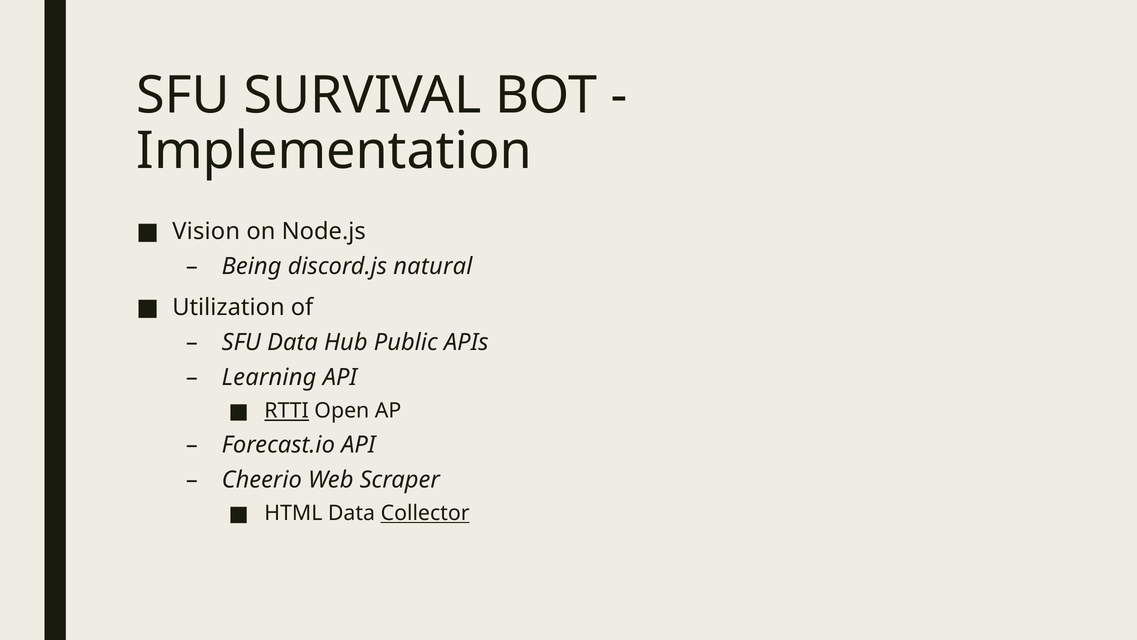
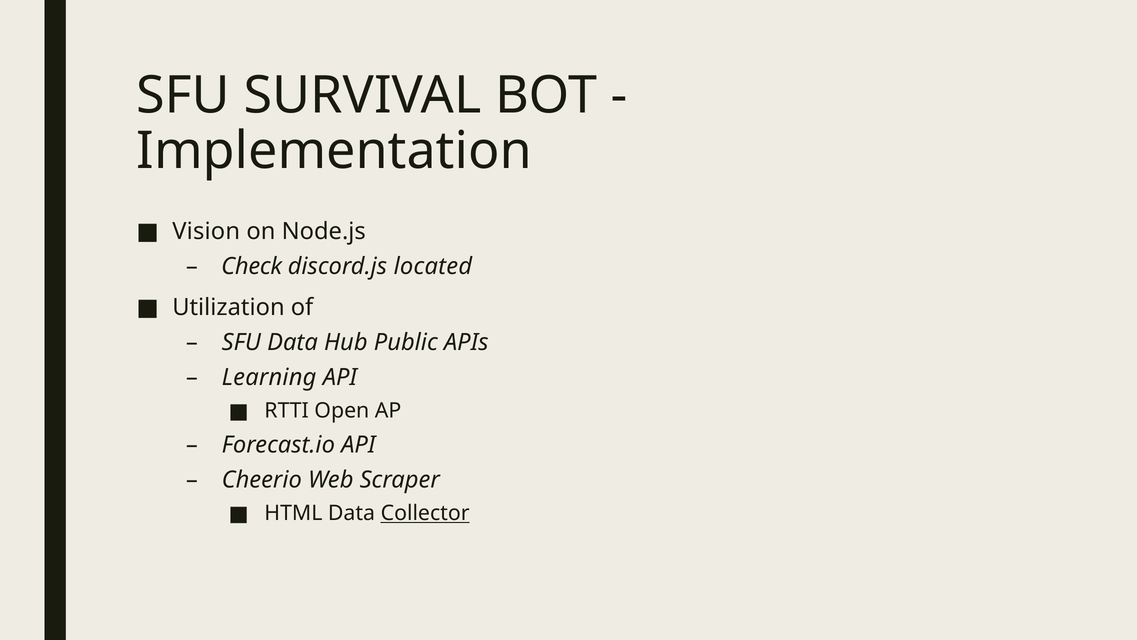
Being: Being -> Check
natural: natural -> located
RTTI underline: present -> none
